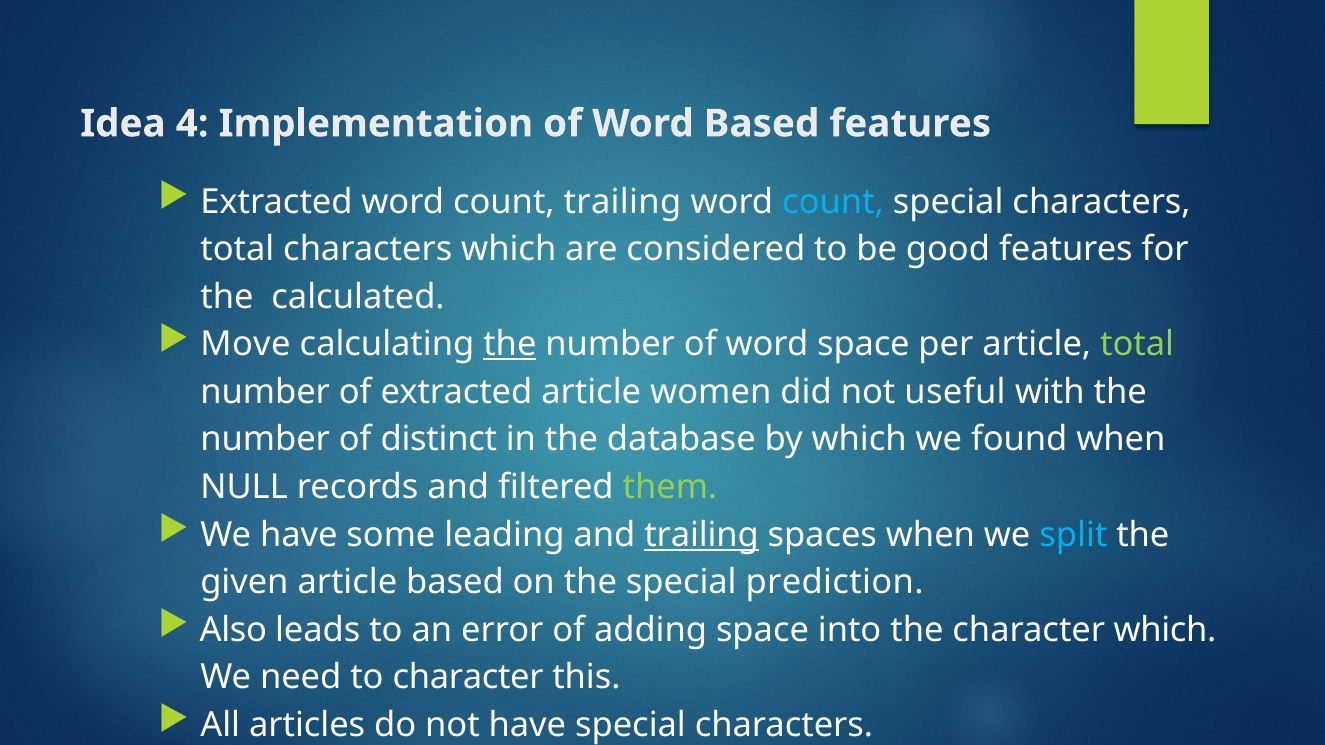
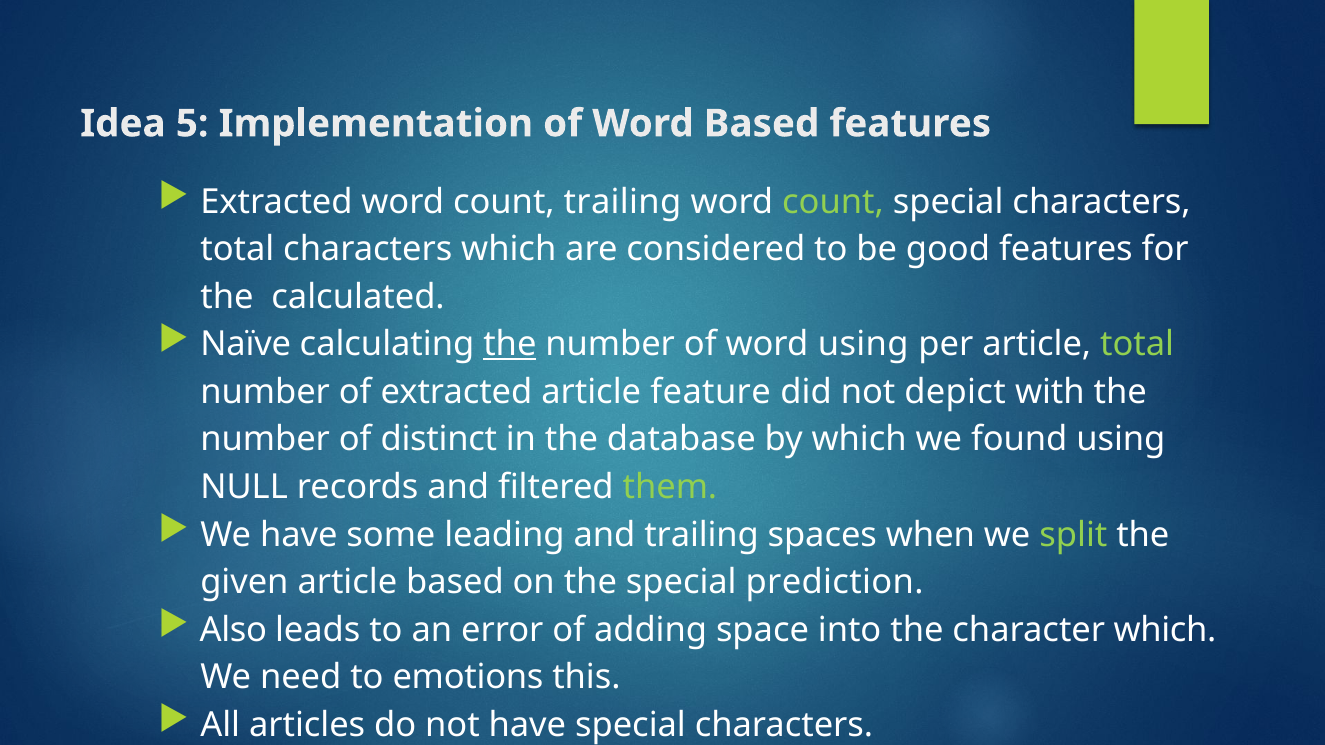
4: 4 -> 5
count at (833, 202) colour: light blue -> light green
Move: Move -> Naïve
word space: space -> using
women: women -> feature
useful: useful -> depict
found when: when -> using
trailing at (702, 535) underline: present -> none
split colour: light blue -> light green
to character: character -> emotions
